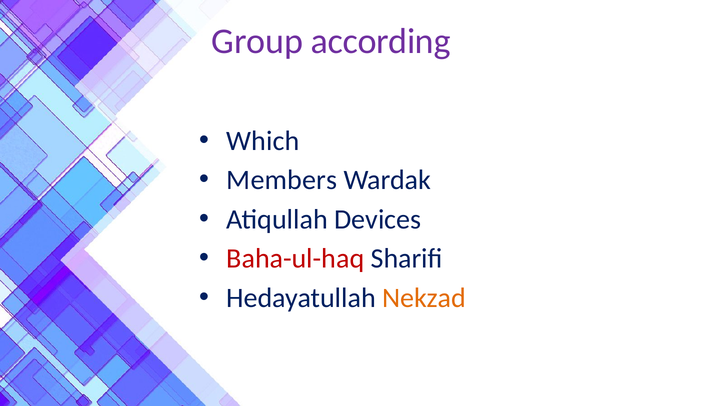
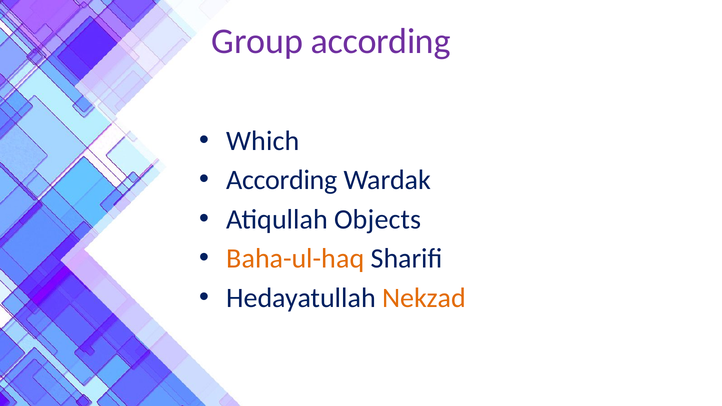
Members at (282, 180): Members -> According
Devices: Devices -> Objects
Baha-ul-haq colour: red -> orange
